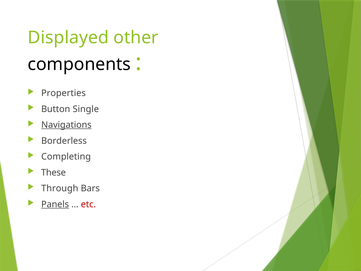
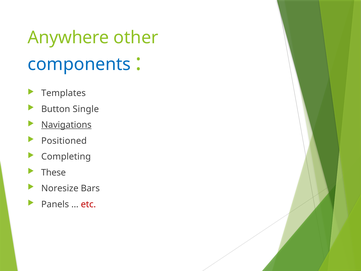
Displayed: Displayed -> Anywhere
components colour: black -> blue
Properties: Properties -> Templates
Borderless: Borderless -> Positioned
Through: Through -> Noresize
Panels underline: present -> none
